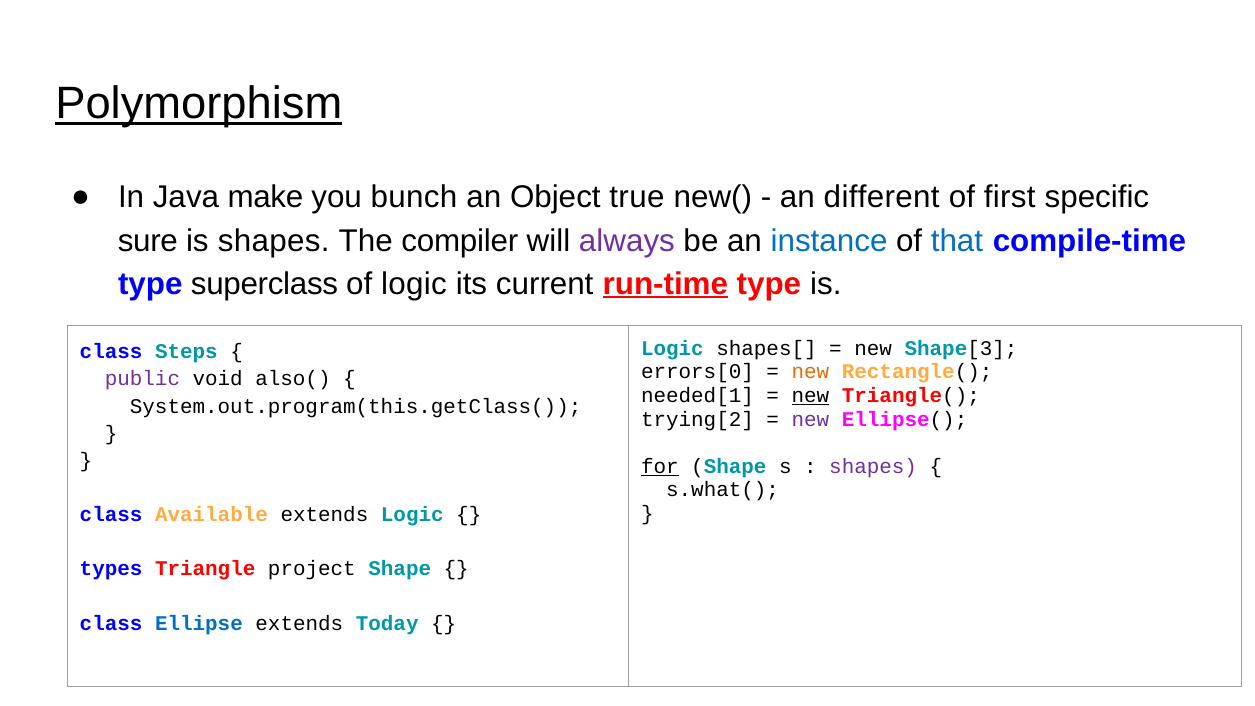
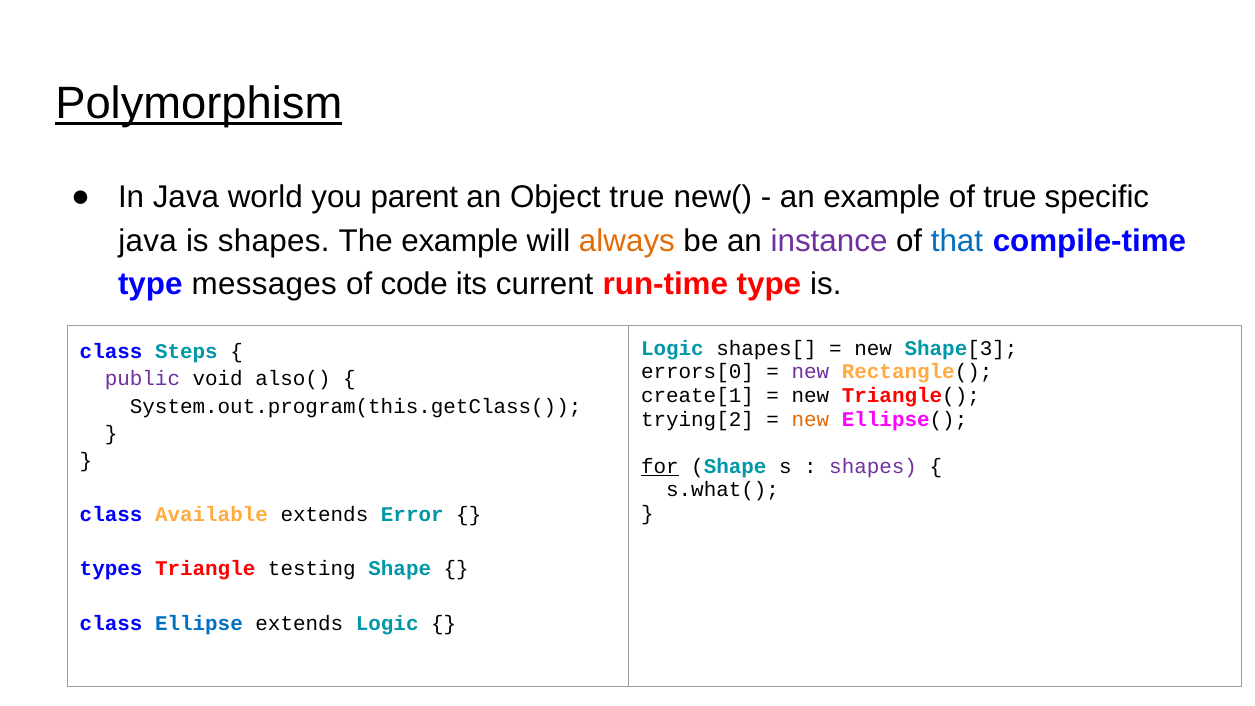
make: make -> world
bunch: bunch -> parent
an different: different -> example
of first: first -> true
sure at (148, 241): sure -> java
The compiler: compiler -> example
always colour: purple -> orange
instance colour: blue -> purple
superclass: superclass -> messages
of logic: logic -> code
run-time underline: present -> none
new at (810, 372) colour: orange -> purple
needed[1: needed[1 -> create[1
new at (810, 396) underline: present -> none
new at (810, 419) colour: purple -> orange
extends Logic: Logic -> Error
project: project -> testing
extends Today: Today -> Logic
